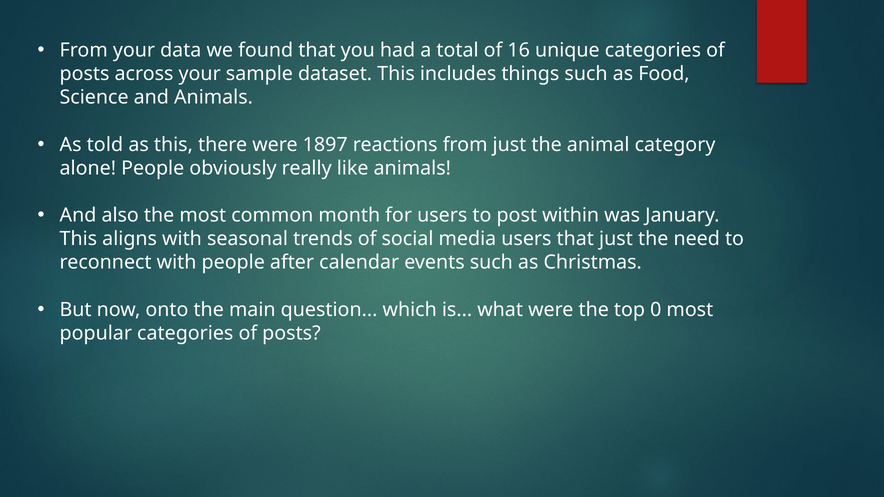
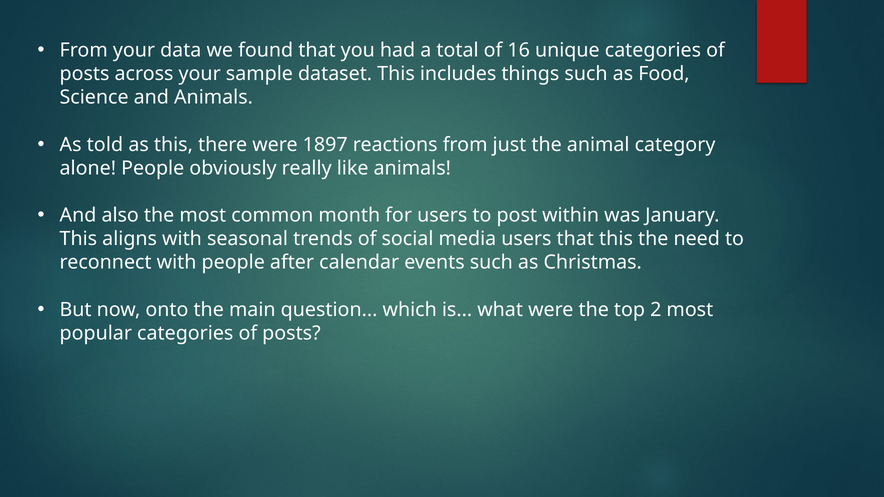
that just: just -> this
0: 0 -> 2
